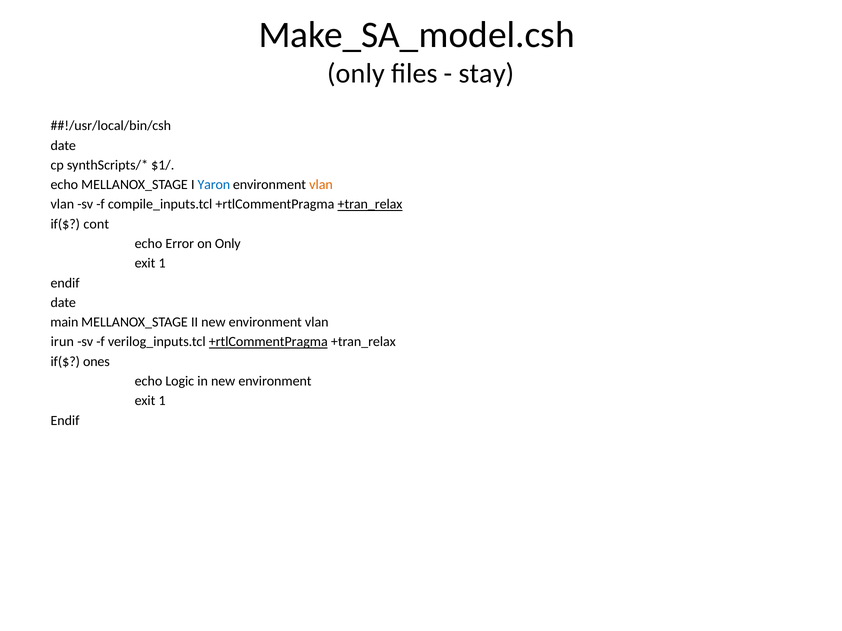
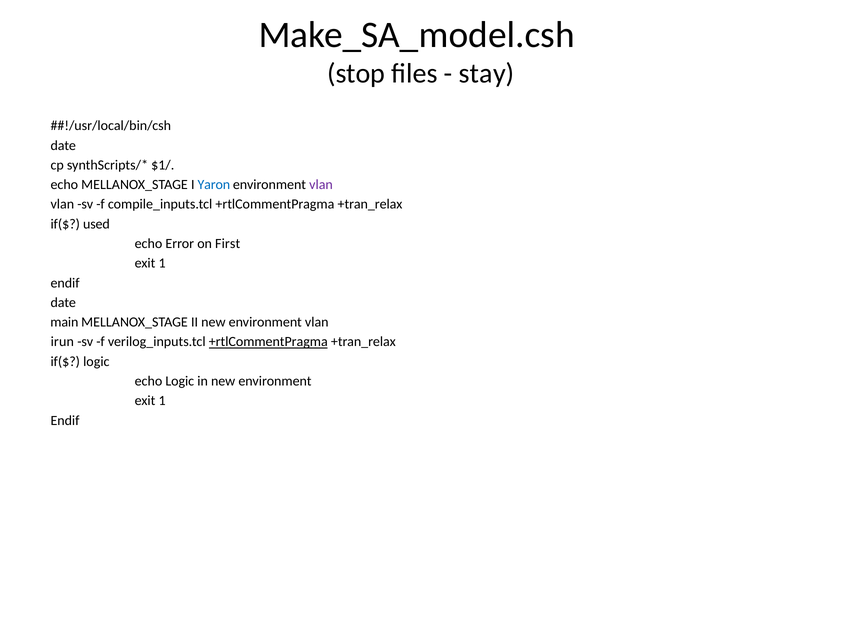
only at (356, 74): only -> stop
vlan at (321, 185) colour: orange -> purple
+tran_relax at (370, 205) underline: present -> none
cont: cont -> used
on Only: Only -> First
if($ ones: ones -> logic
